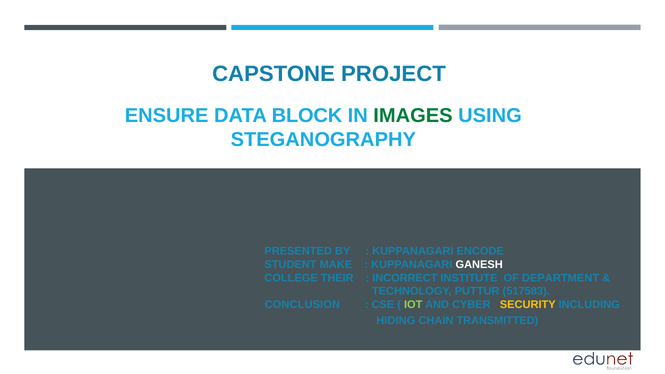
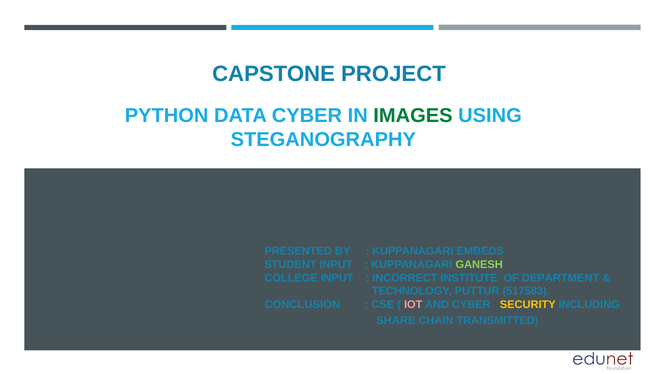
ENSURE: ENSURE -> PYTHON
DATA BLOCK: BLOCK -> CYBER
ENCODE: ENCODE -> EMBEDS
STUDENT MAKE: MAKE -> INPUT
GANESH colour: white -> light green
COLLEGE THEIR: THEIR -> INPUT
IOT colour: light green -> pink
HIDING: HIDING -> SHARE
